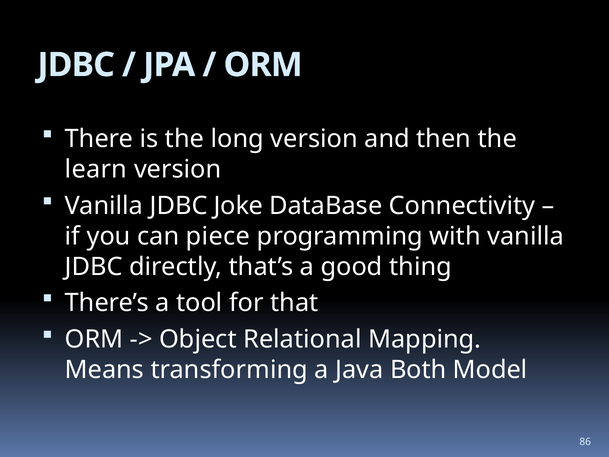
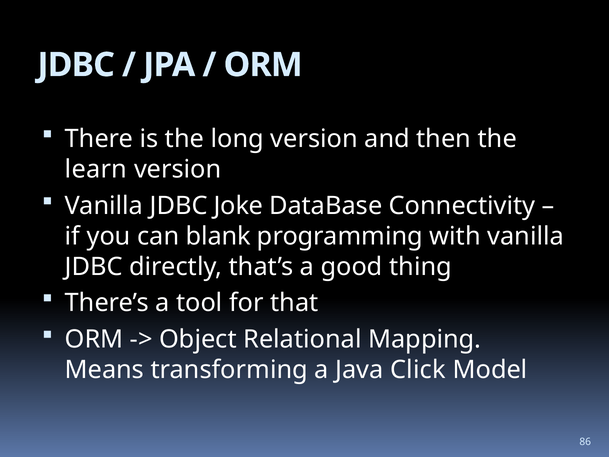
piece: piece -> blank
Both: Both -> Click
